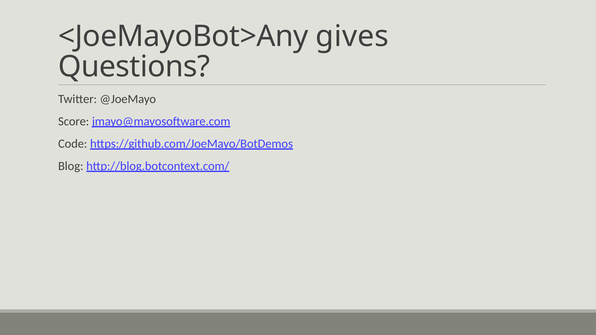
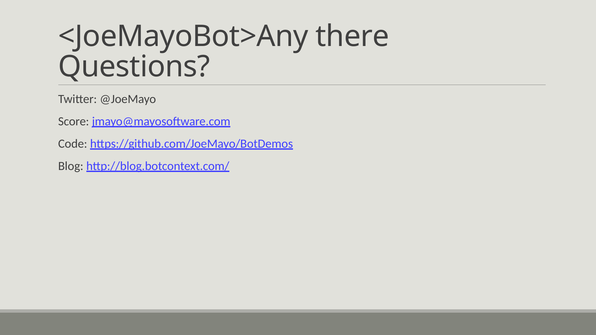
gives: gives -> there
